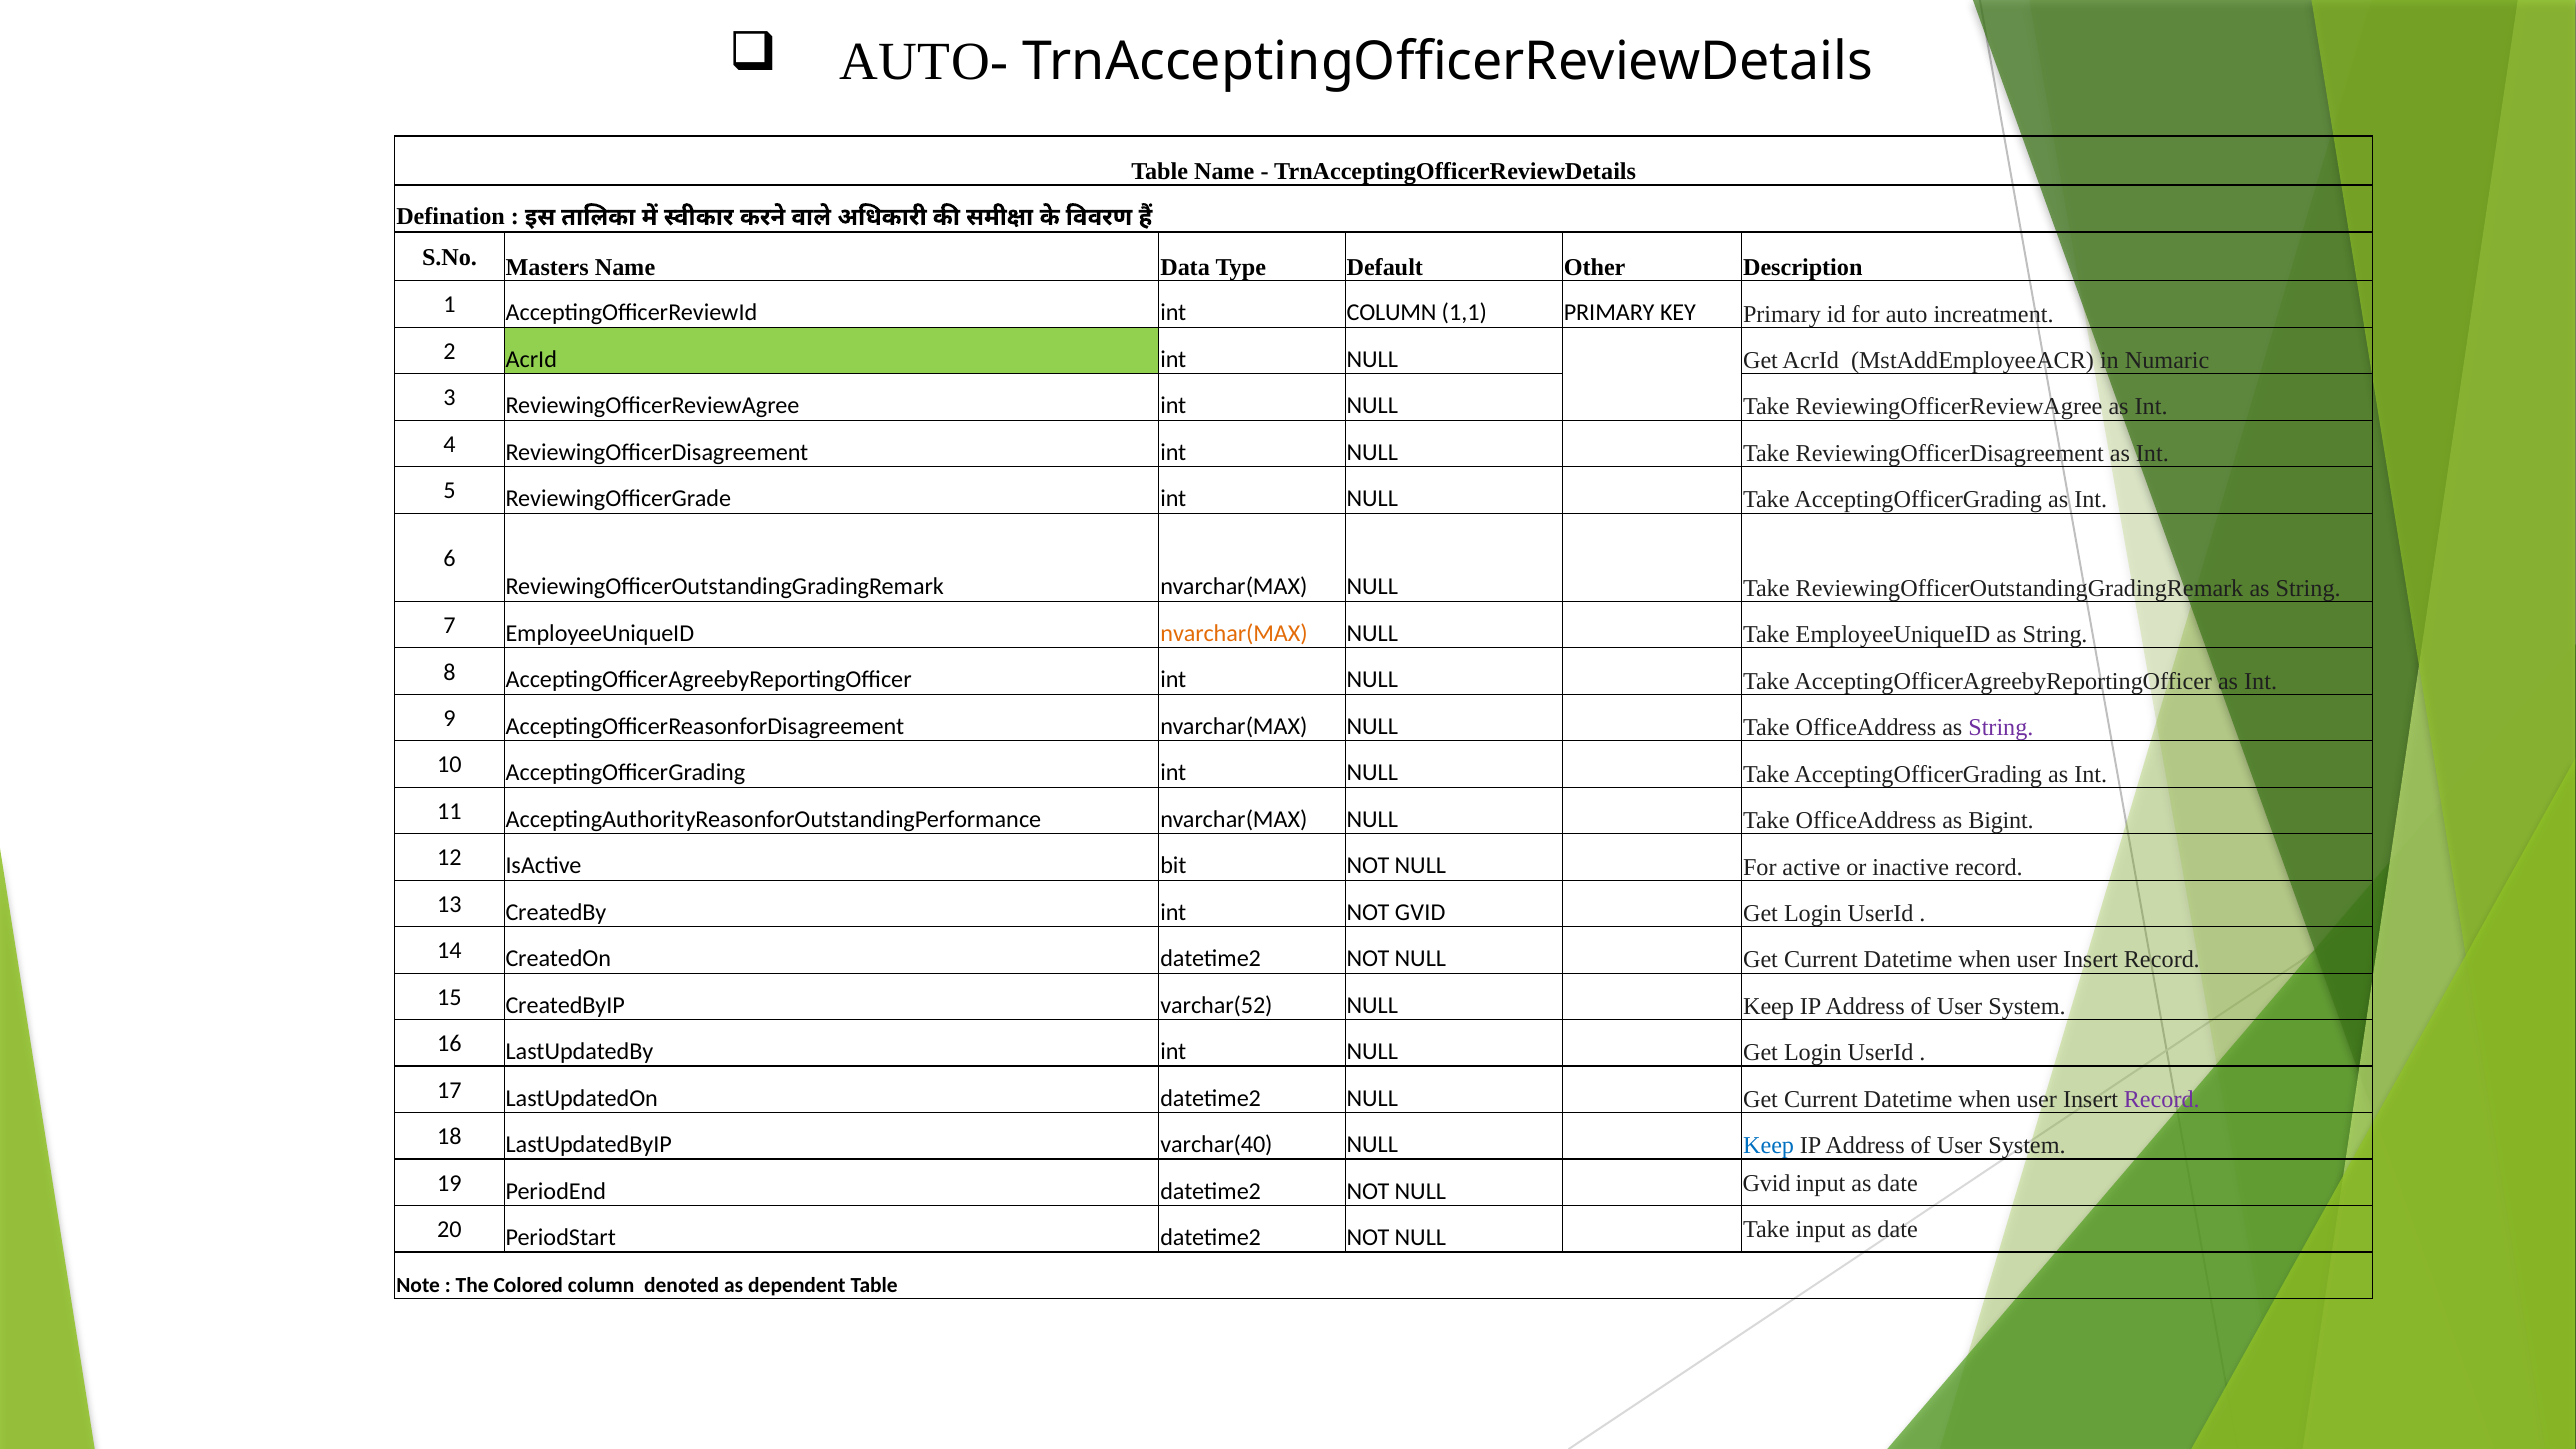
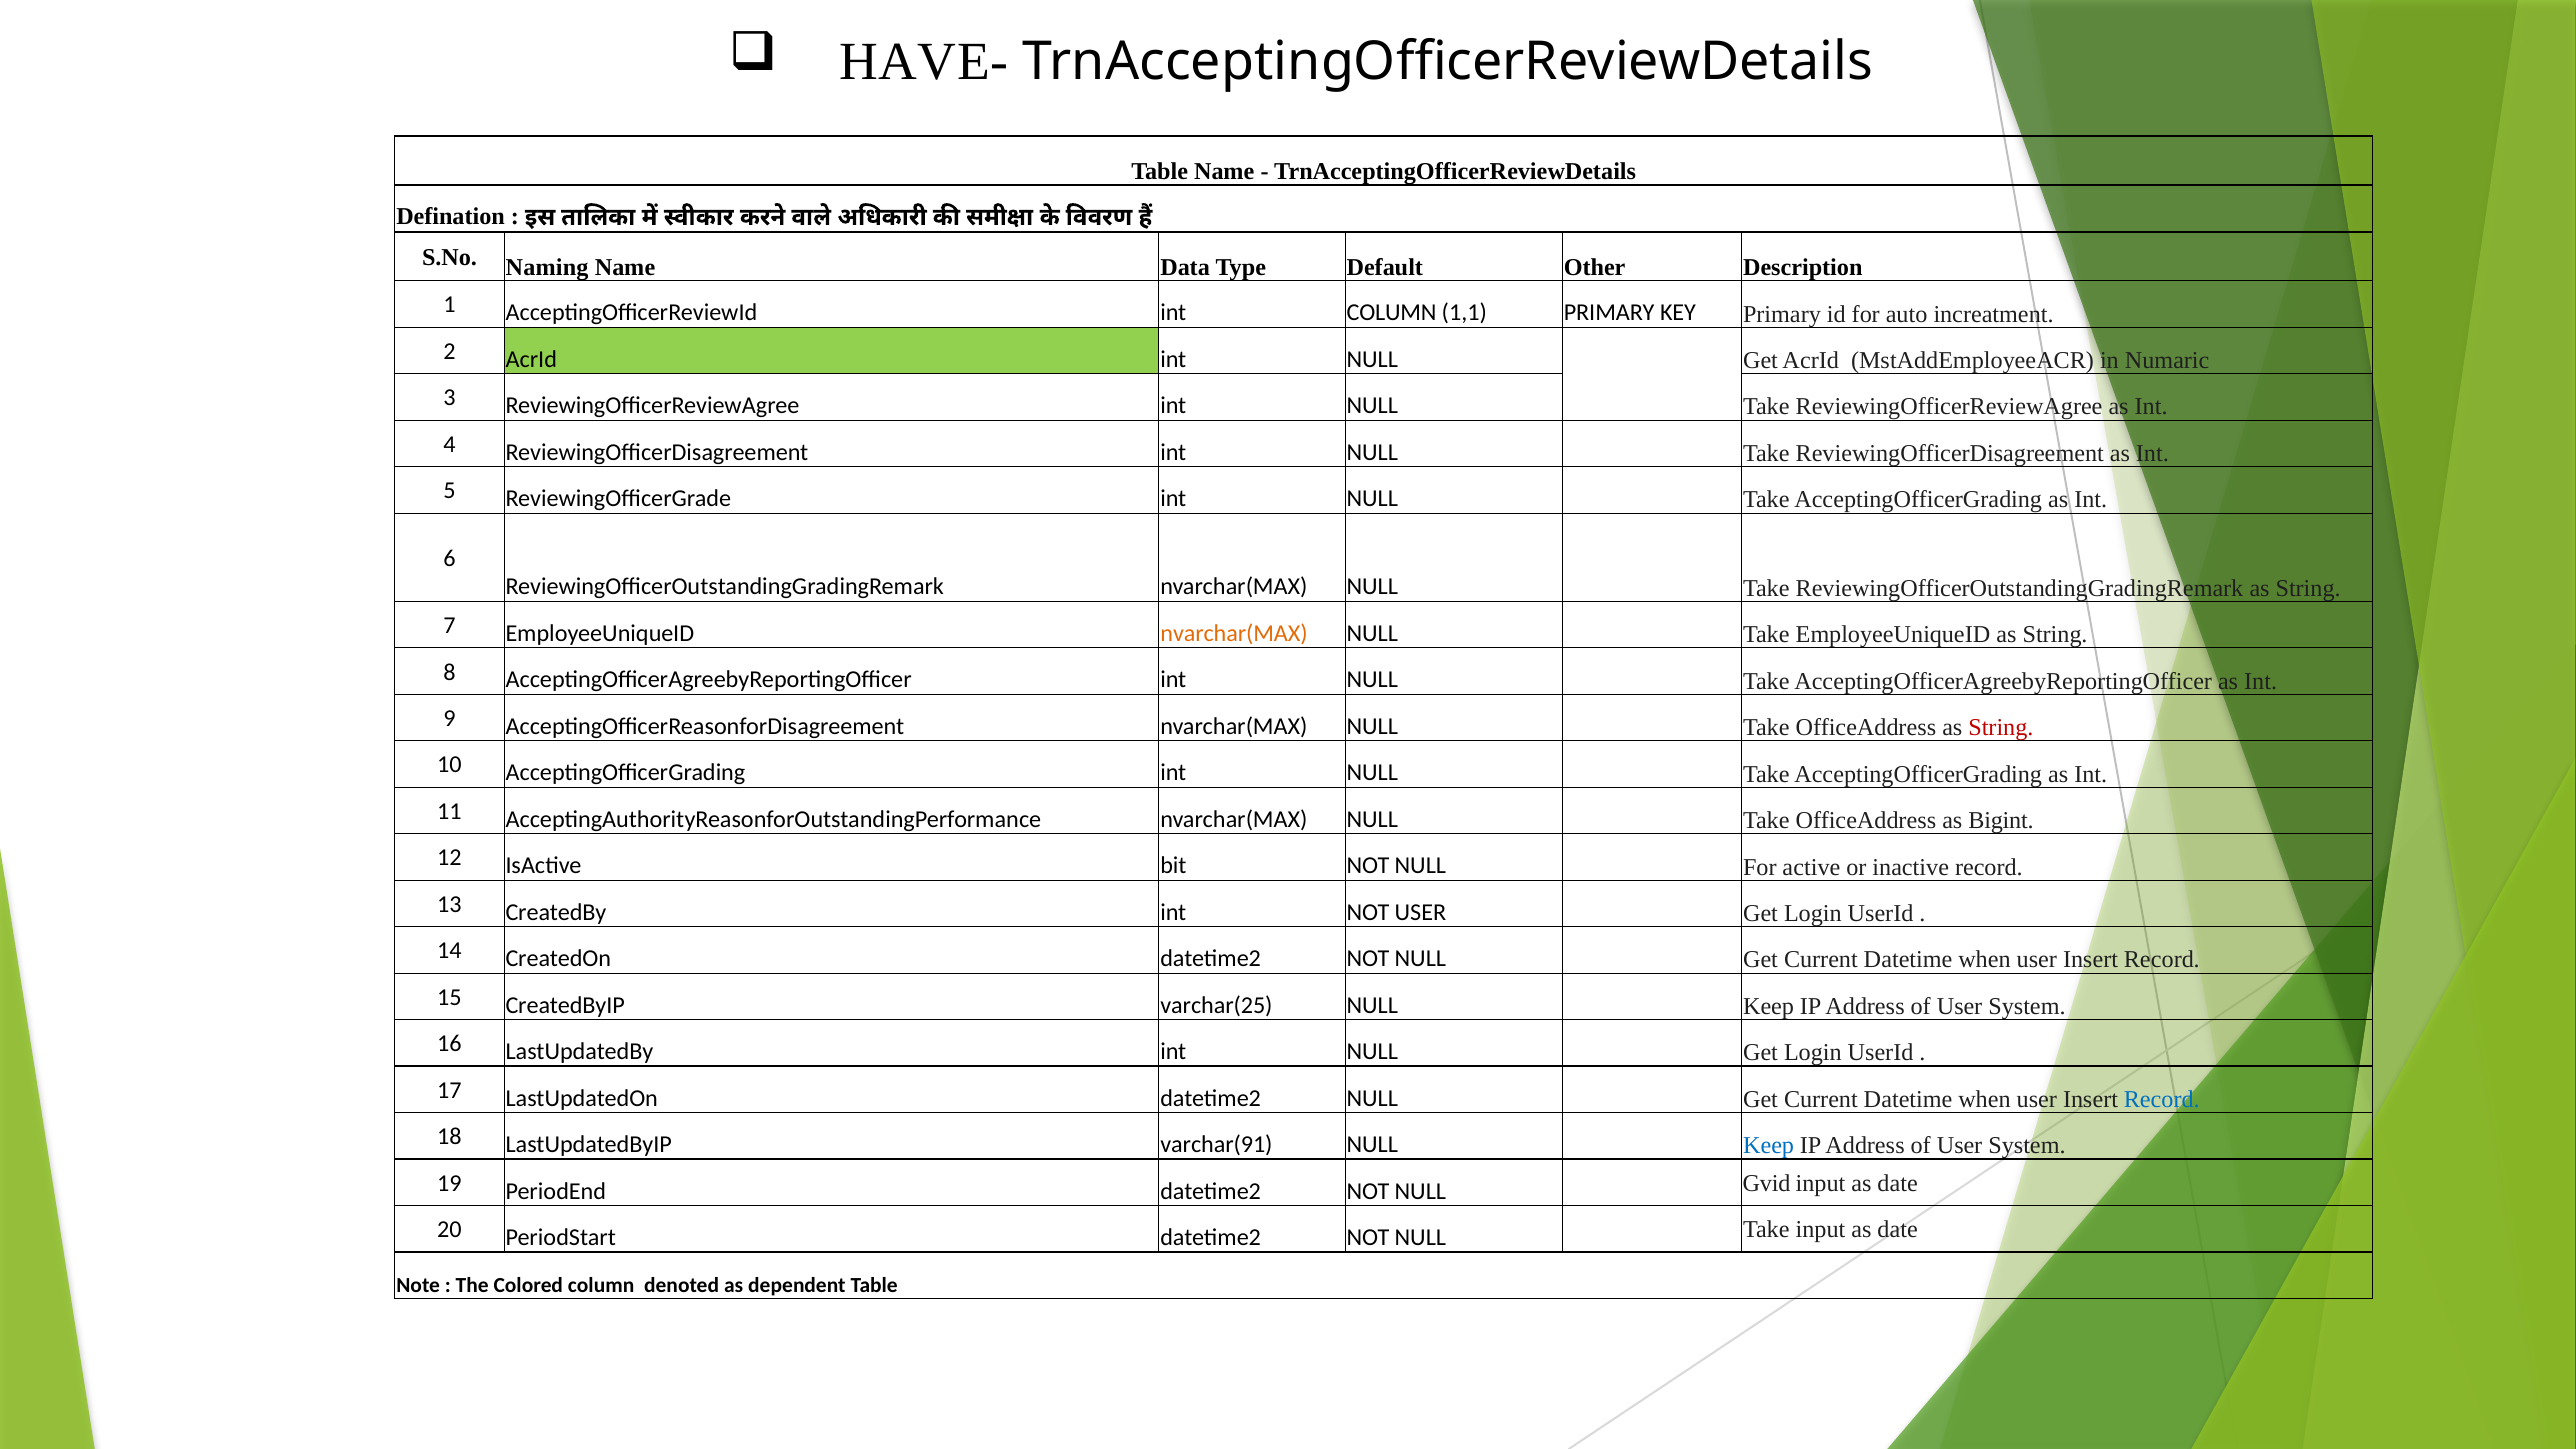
AUTO-: AUTO- -> HAVE-
Masters: Masters -> Naming
String at (2001, 728) colour: purple -> red
NOT GVID: GVID -> USER
varchar(52: varchar(52 -> varchar(25
Record at (2162, 1099) colour: purple -> blue
varchar(40: varchar(40 -> varchar(91
